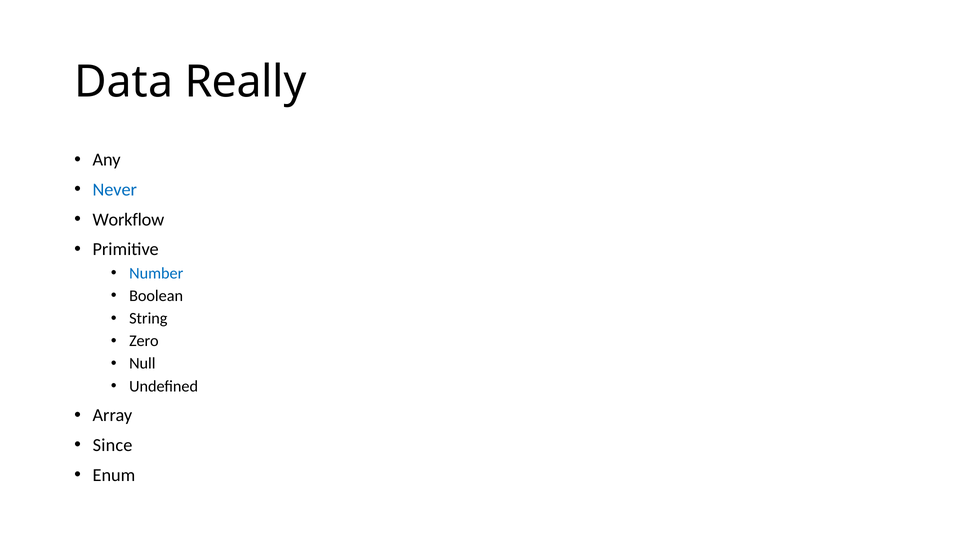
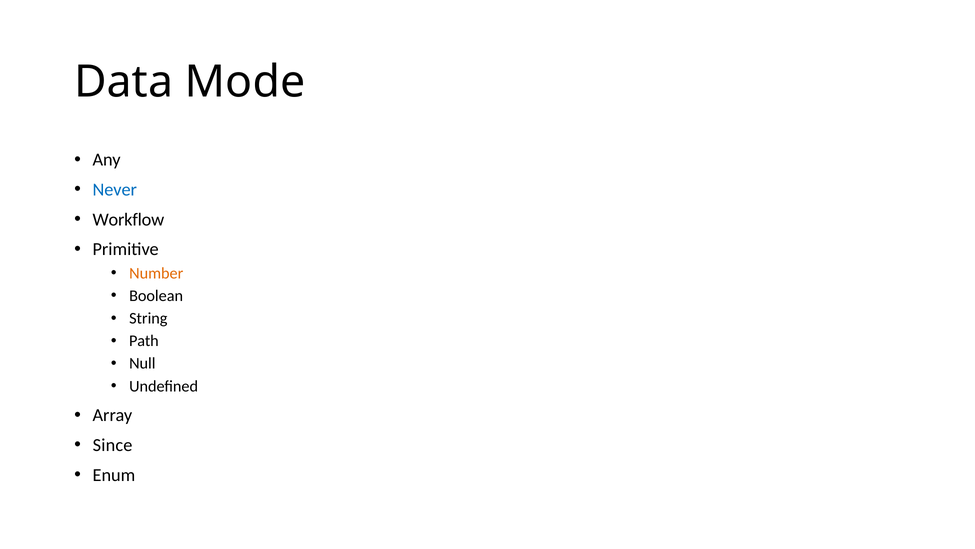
Really: Really -> Mode
Number colour: blue -> orange
Zero: Zero -> Path
